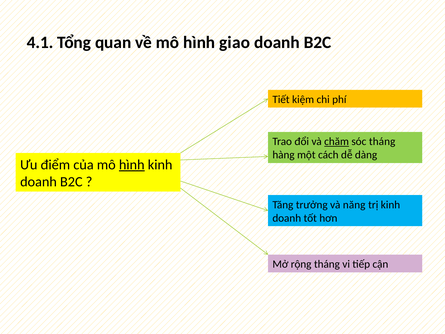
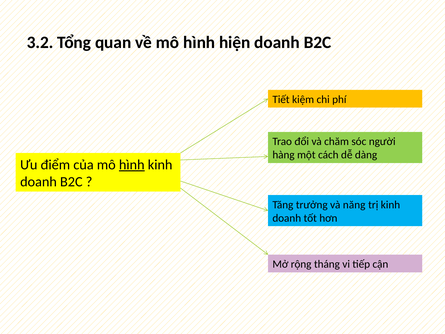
4.1: 4.1 -> 3.2
giao: giao -> hiện
chăm underline: present -> none
sóc tháng: tháng -> người
